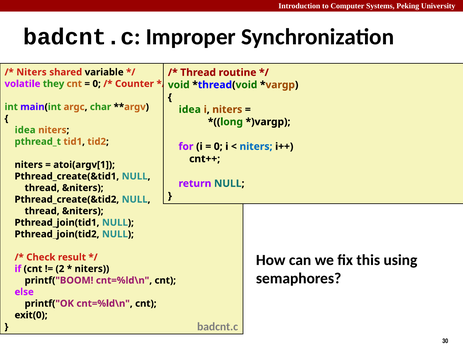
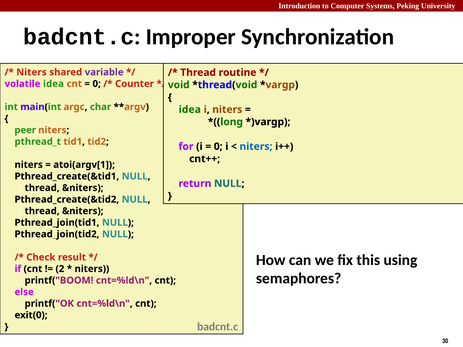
variable colour: black -> purple
volatile they: they -> idea
idea at (25, 130): idea -> peer
